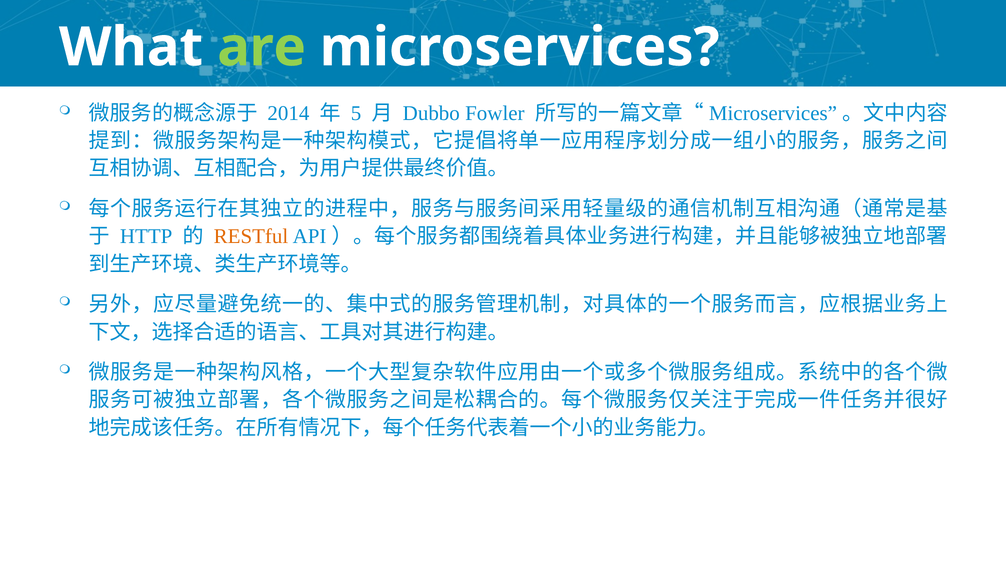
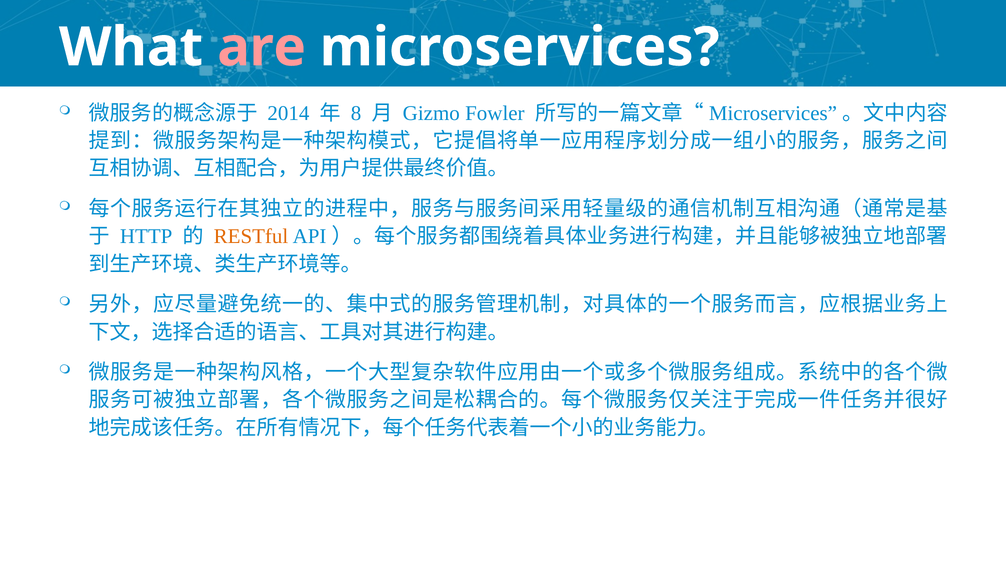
are colour: light green -> pink
5: 5 -> 8
Dubbo: Dubbo -> Gizmo
